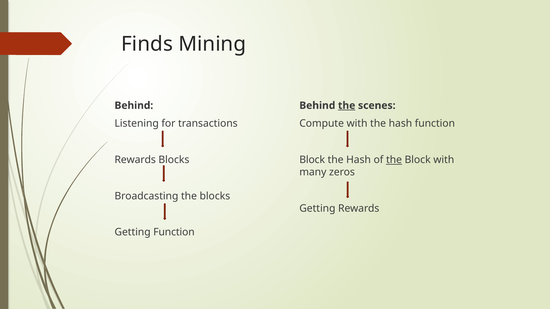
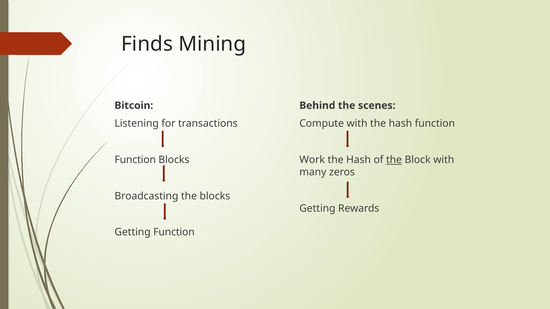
Behind at (134, 106): Behind -> Bitcoin
the at (347, 106) underline: present -> none
Rewards at (135, 160): Rewards -> Function
Block at (312, 160): Block -> Work
